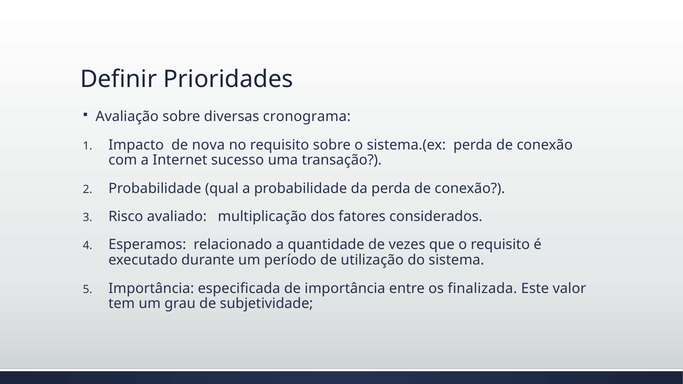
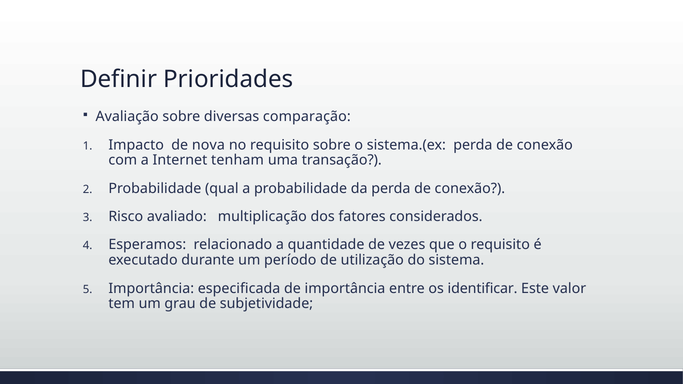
cronograma: cronograma -> comparação
sucesso: sucesso -> tenham
finalizada: finalizada -> identificar
